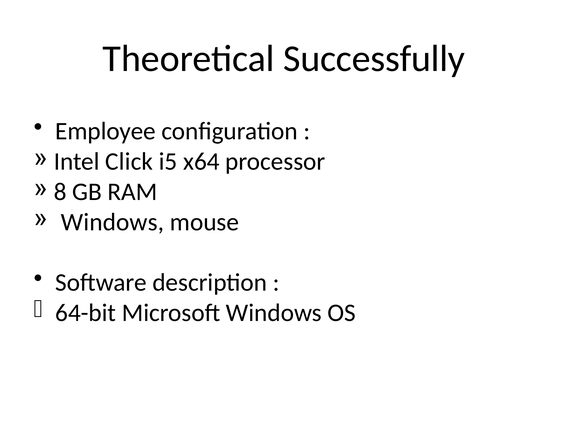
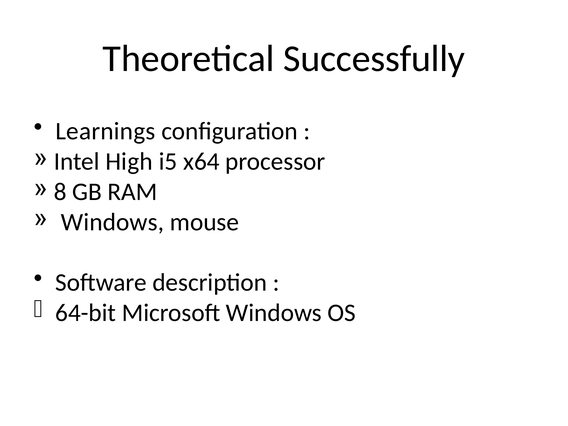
Employee: Employee -> Learnings
Click: Click -> High
